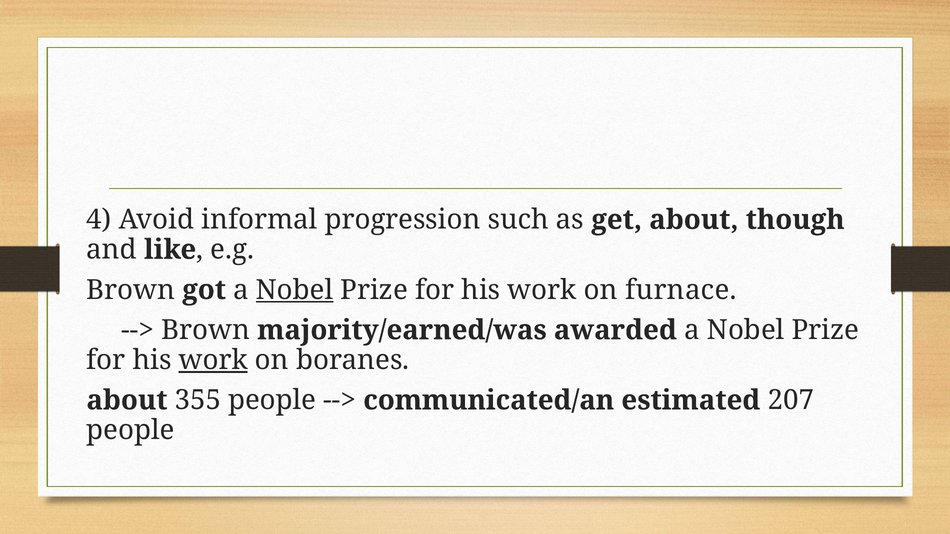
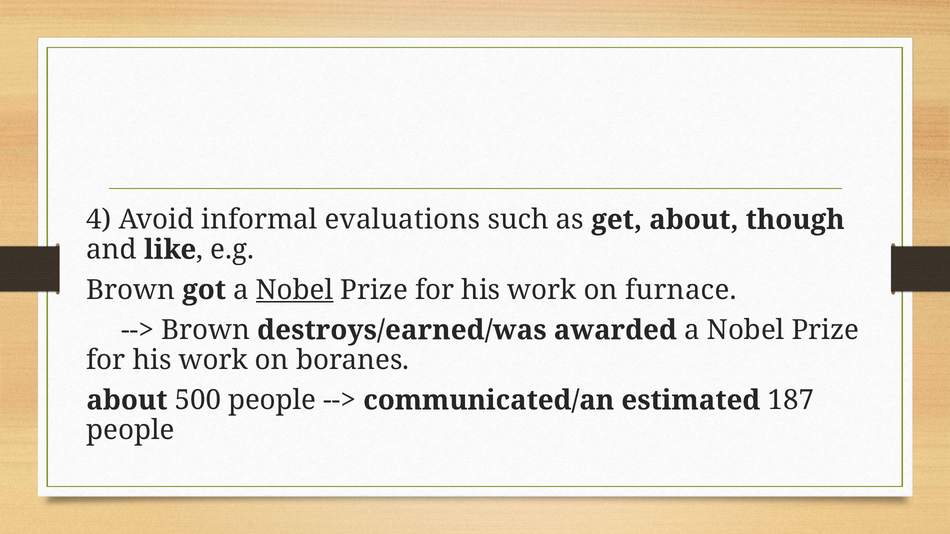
progression: progression -> evaluations
majority/earned/was: majority/earned/was -> destroys/earned/was
work at (213, 360) underline: present -> none
355: 355 -> 500
207: 207 -> 187
